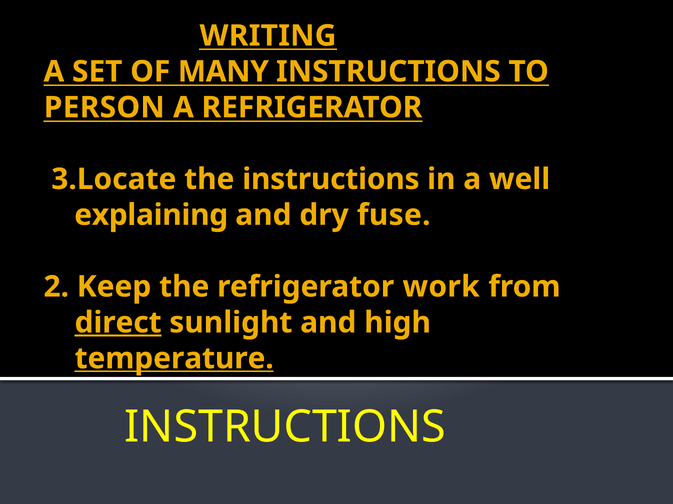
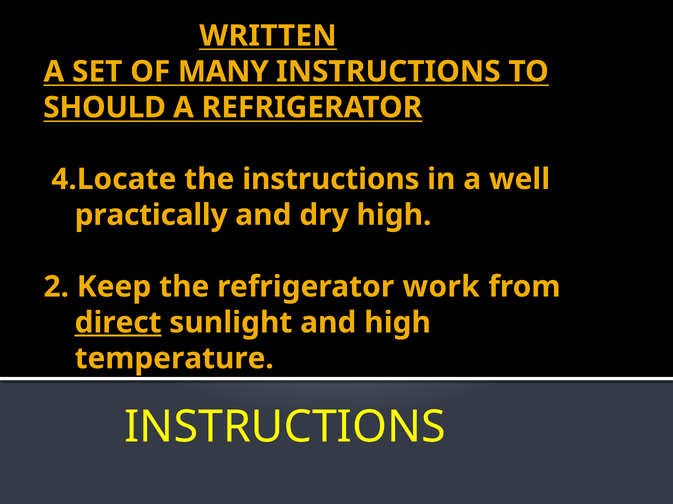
WRITING: WRITING -> WRITTEN
PERSON: PERSON -> SHOULD
3.Locate: 3.Locate -> 4.Locate
explaining: explaining -> practically
dry fuse: fuse -> high
temperature underline: present -> none
